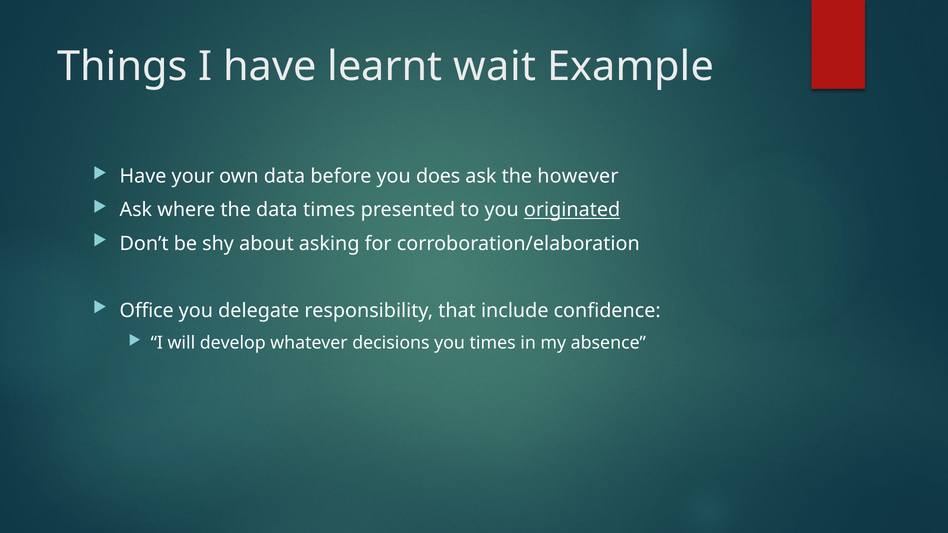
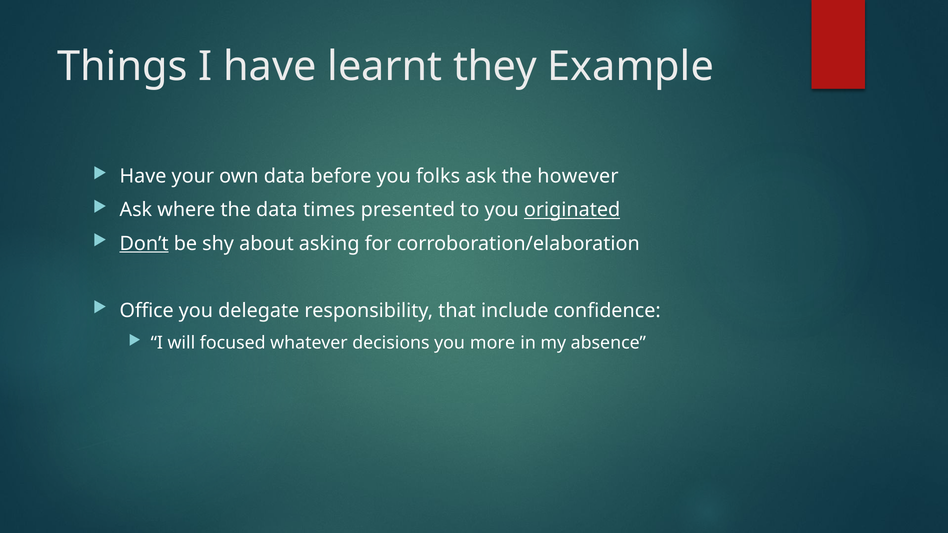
wait: wait -> they
does: does -> folks
Don’t underline: none -> present
develop: develop -> focused
you times: times -> more
